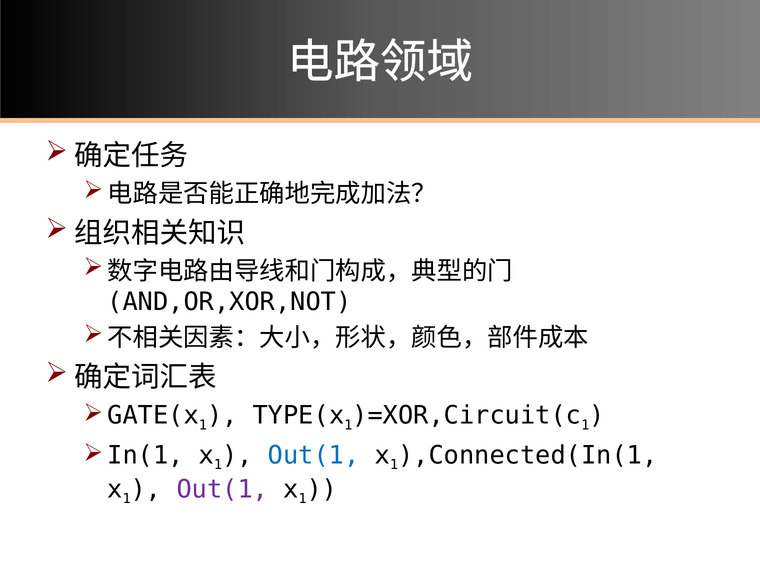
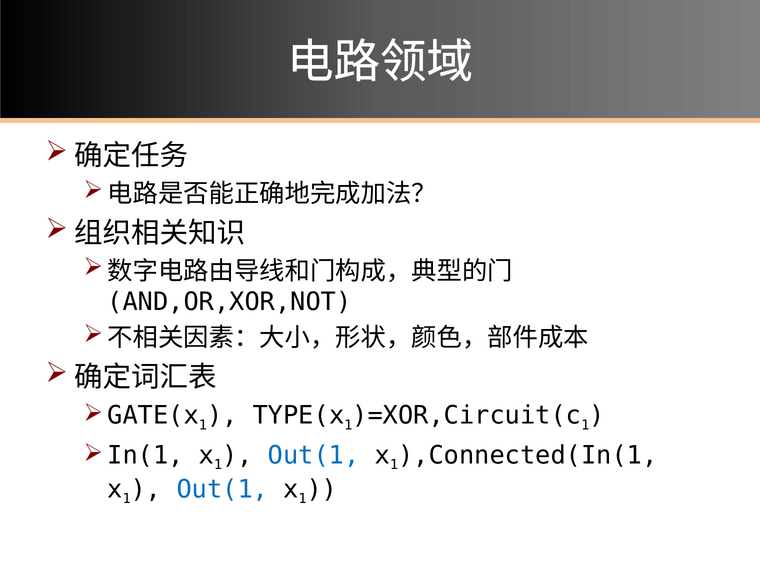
Out(1 at (222, 489) colour: purple -> blue
